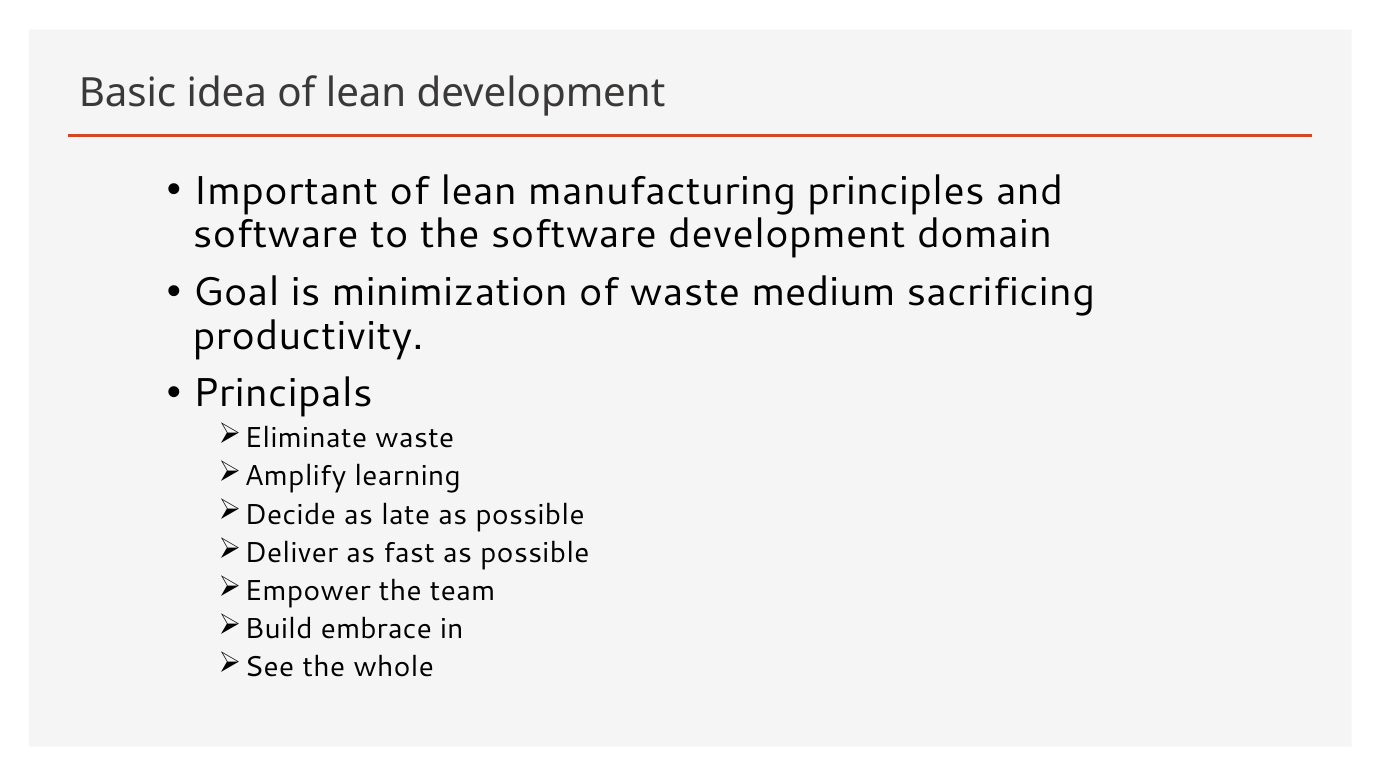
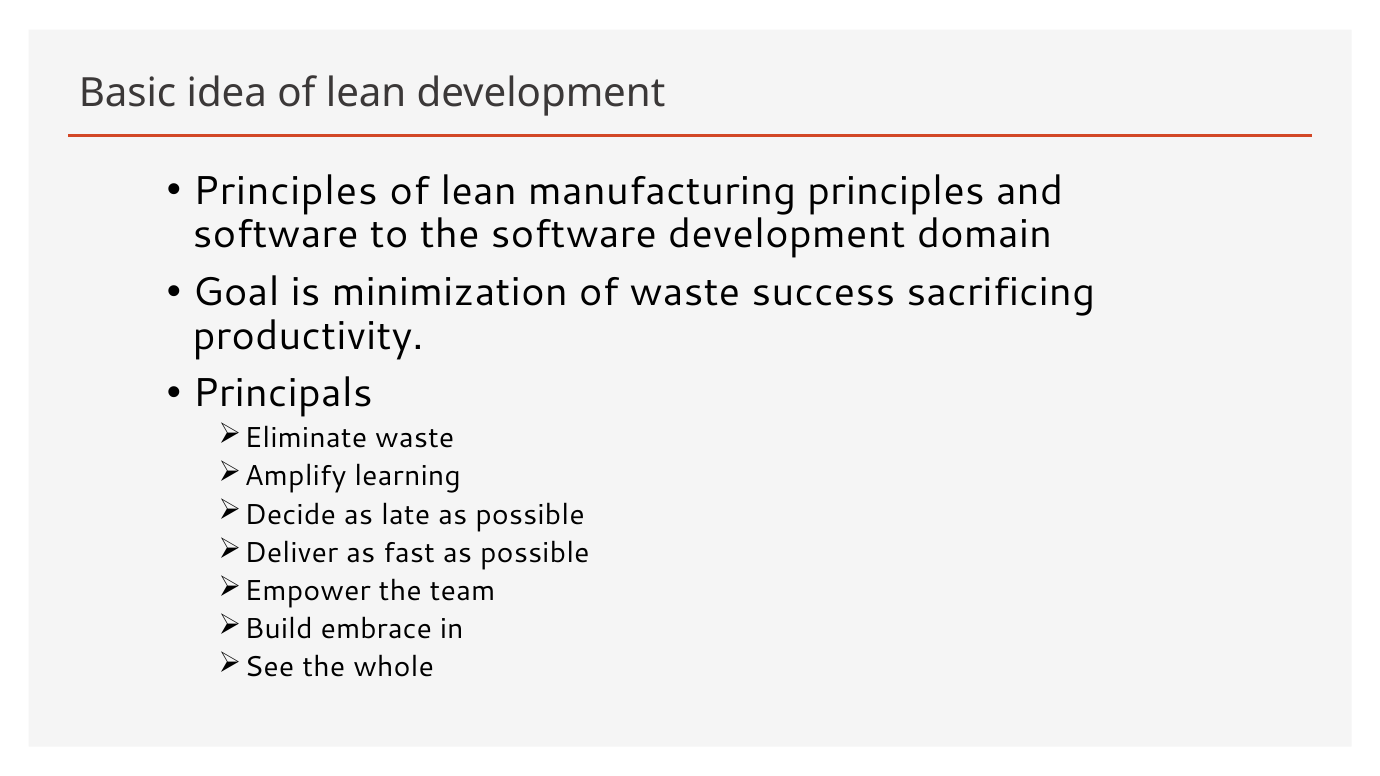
Important at (286, 191): Important -> Principles
medium: medium -> success
